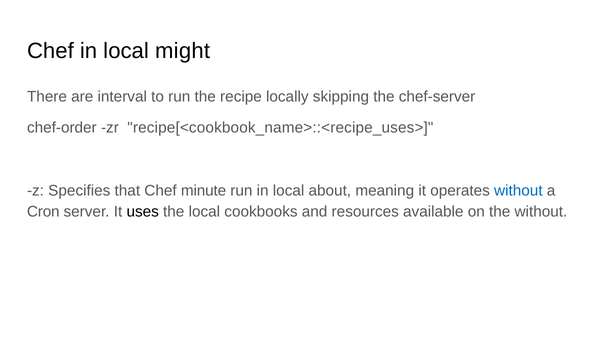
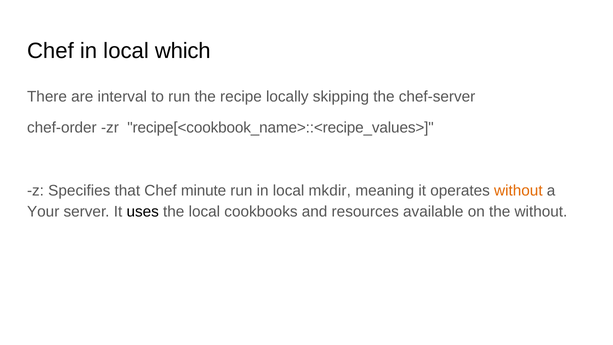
might: might -> which
recipe[<cookbook_name>::<recipe_uses>: recipe[<cookbook_name>::<recipe_uses> -> recipe[<cookbook_name>::<recipe_values>
about: about -> mkdir
without at (518, 190) colour: blue -> orange
Cron: Cron -> Your
